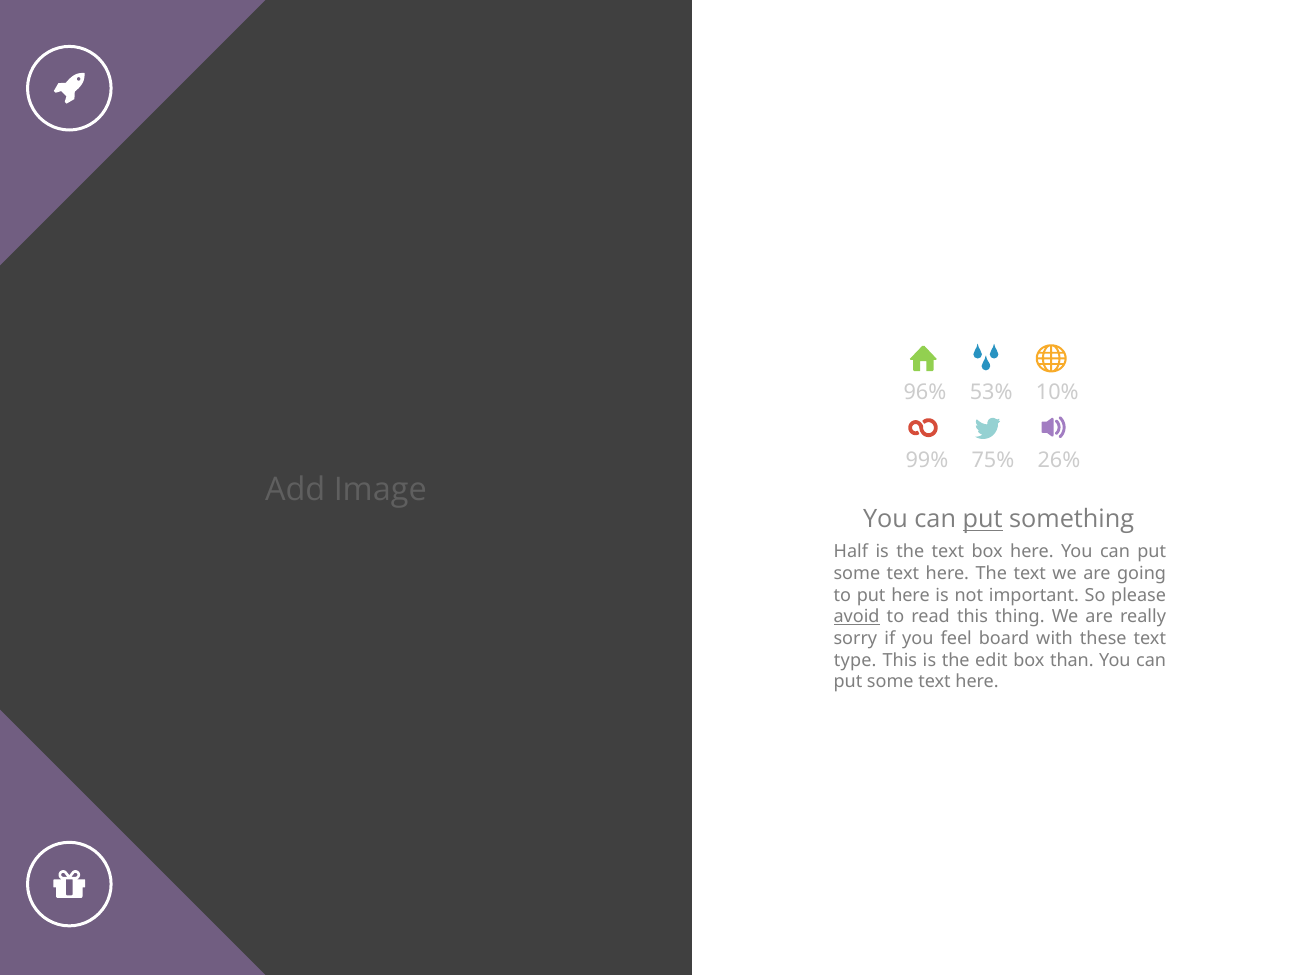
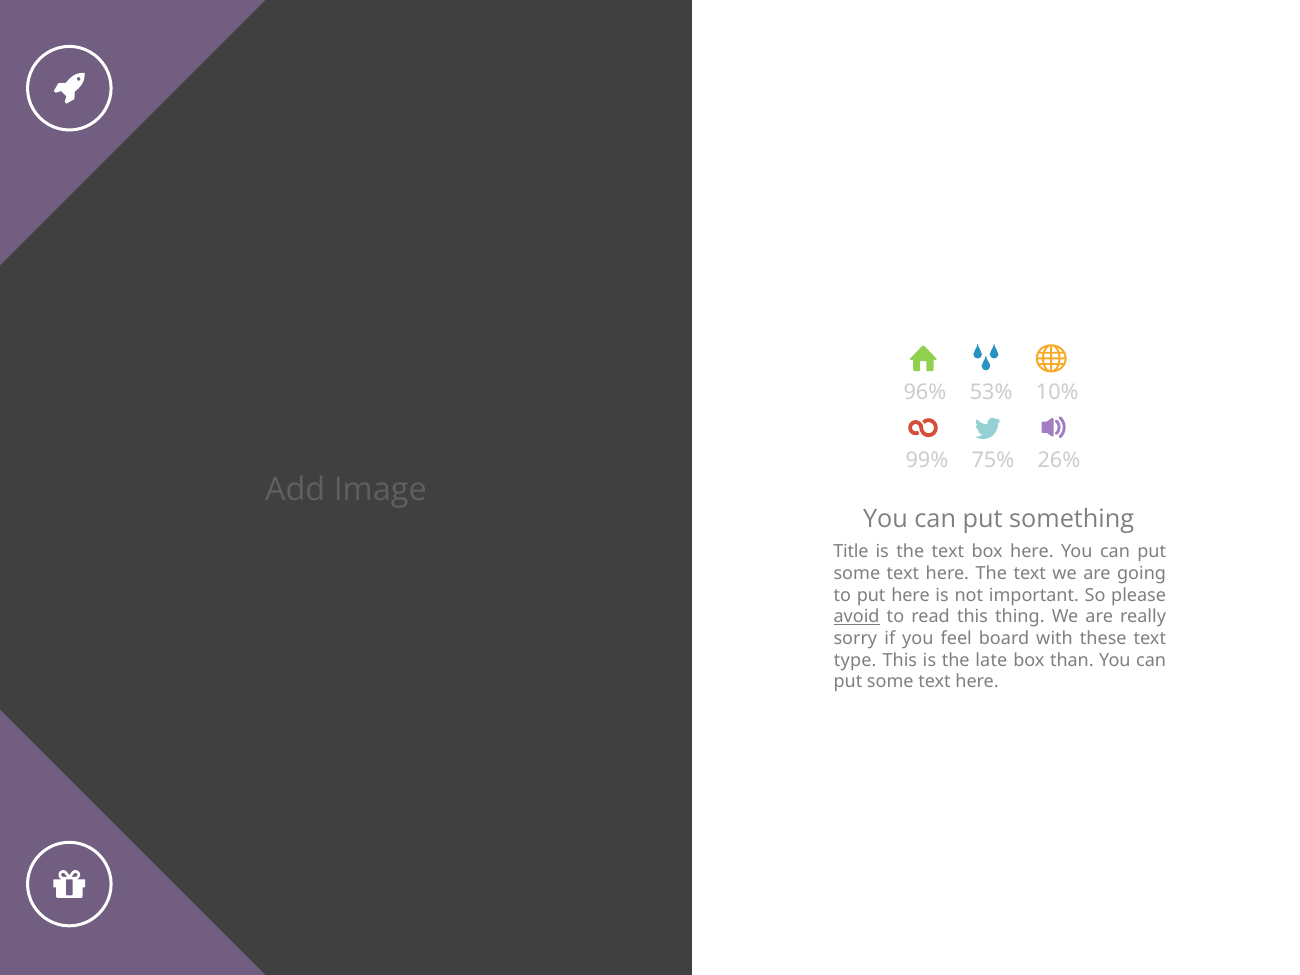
put at (983, 520) underline: present -> none
Half: Half -> Title
edit: edit -> late
